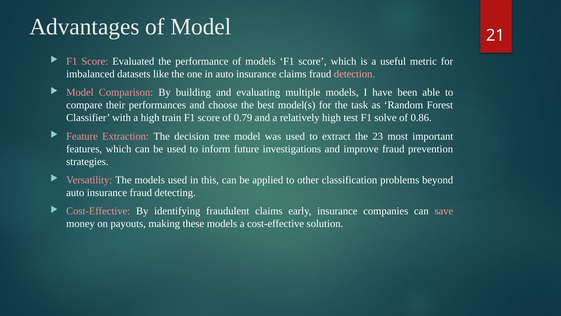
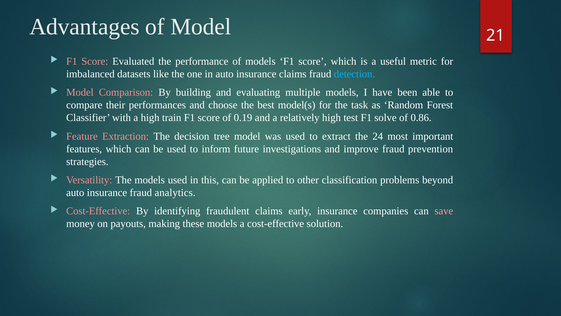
detection colour: pink -> light blue
0.79: 0.79 -> 0.19
23: 23 -> 24
detecting: detecting -> analytics
